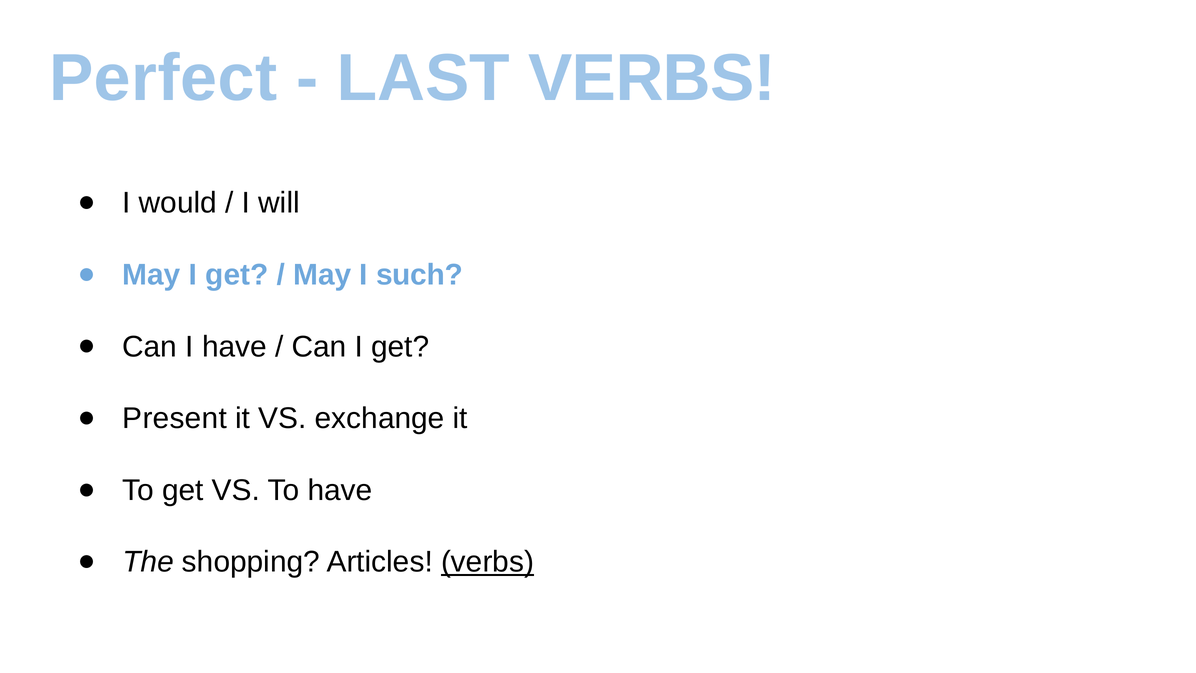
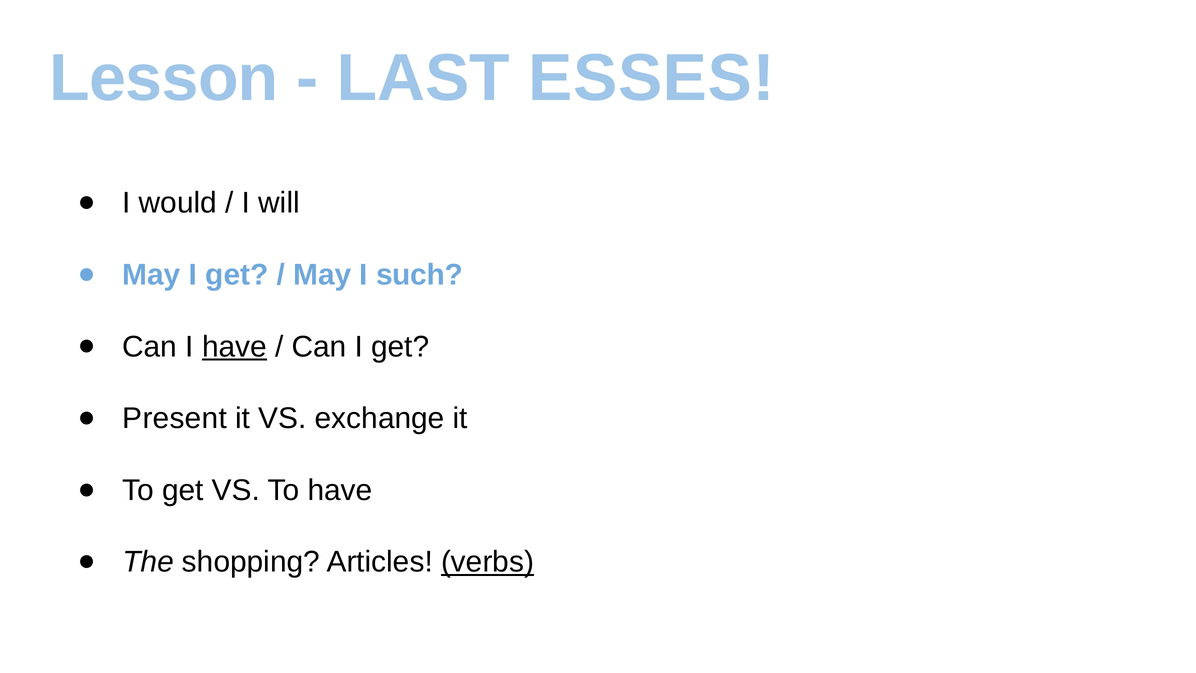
Perfect: Perfect -> Lesson
LAST VERBS: VERBS -> ESSES
have at (234, 347) underline: none -> present
